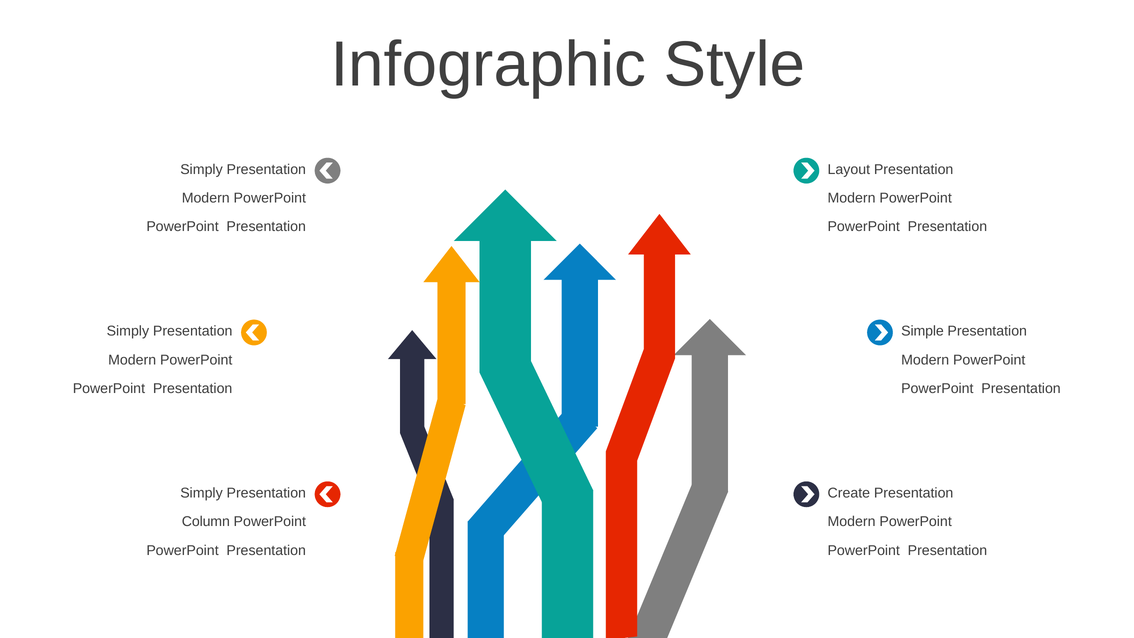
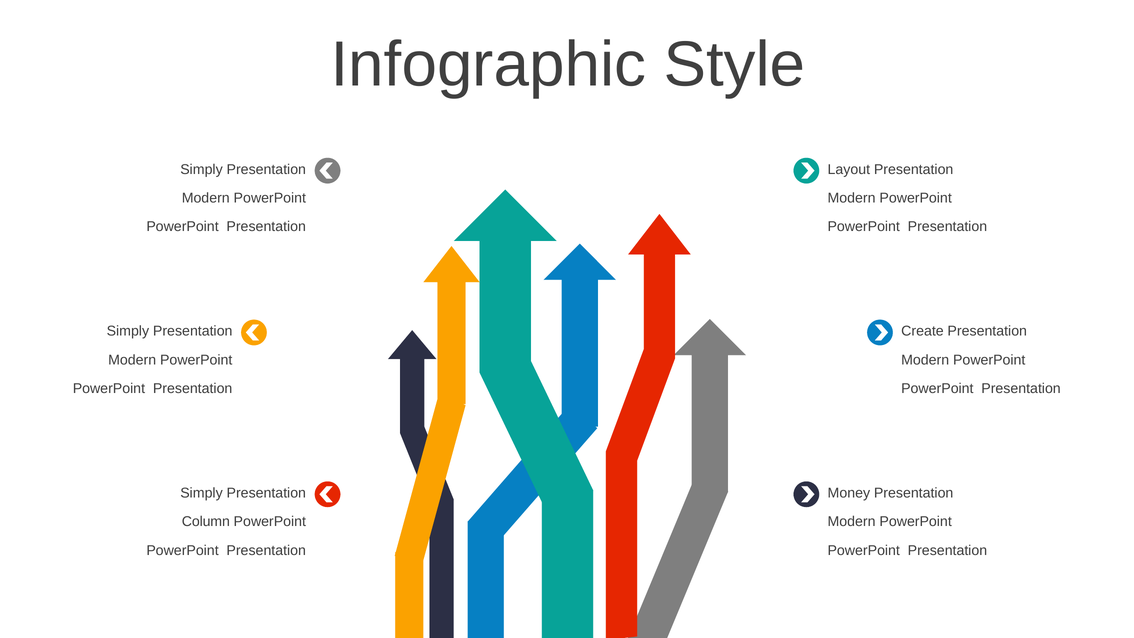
Simple: Simple -> Create
Create: Create -> Money
